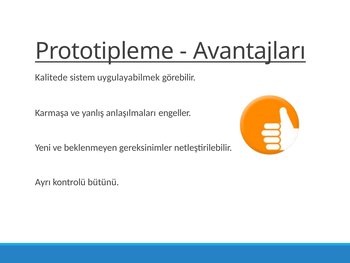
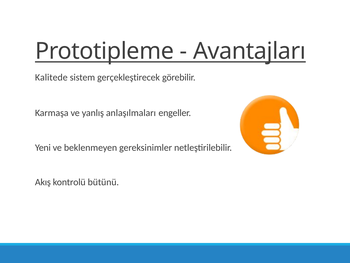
uygulayabilmek: uygulayabilmek -> gerçekleştirecek
Ayrı: Ayrı -> Akış
